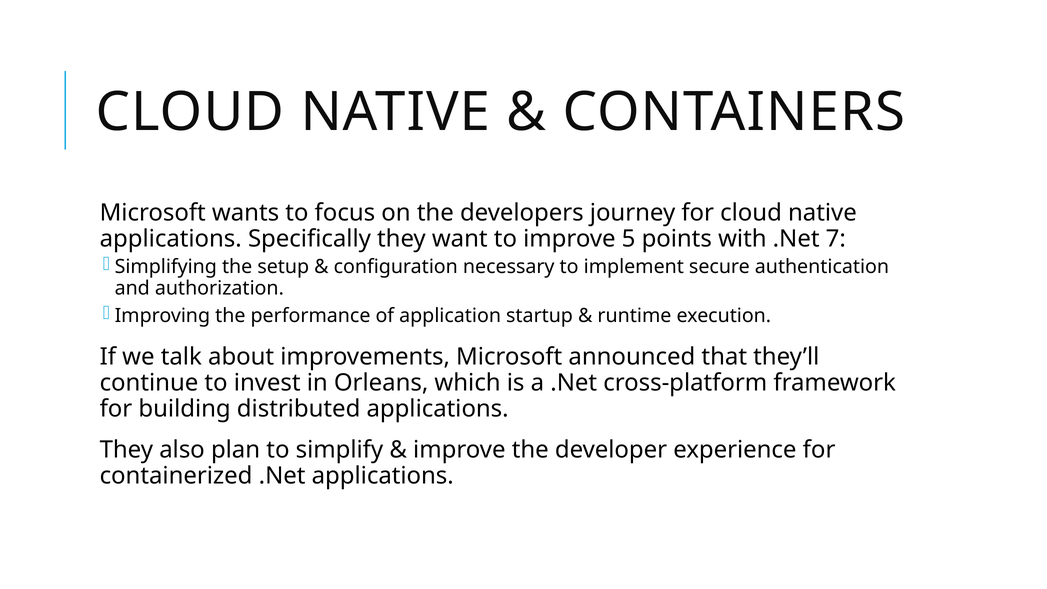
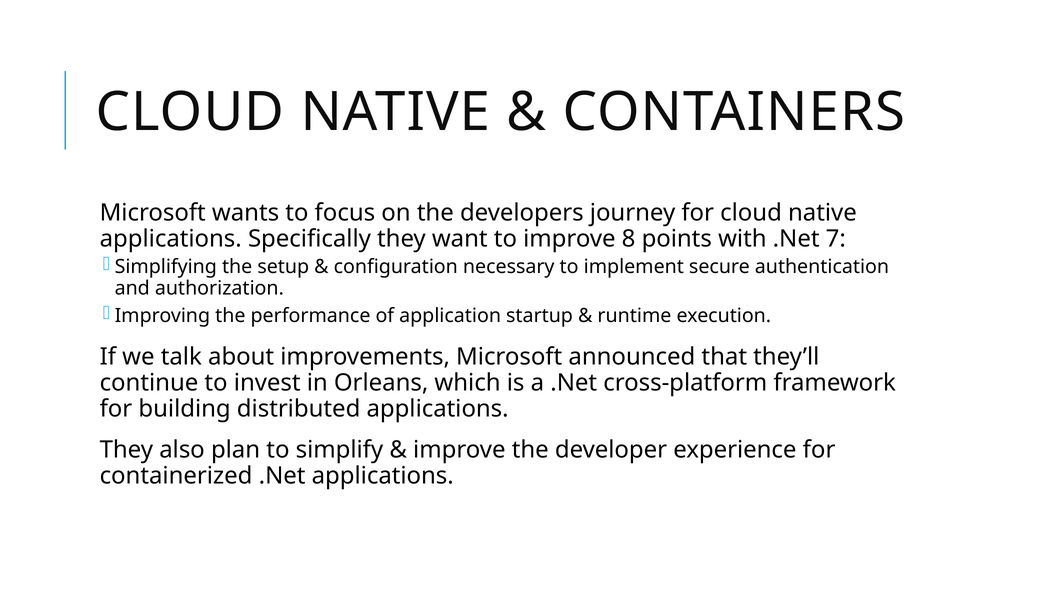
5: 5 -> 8
